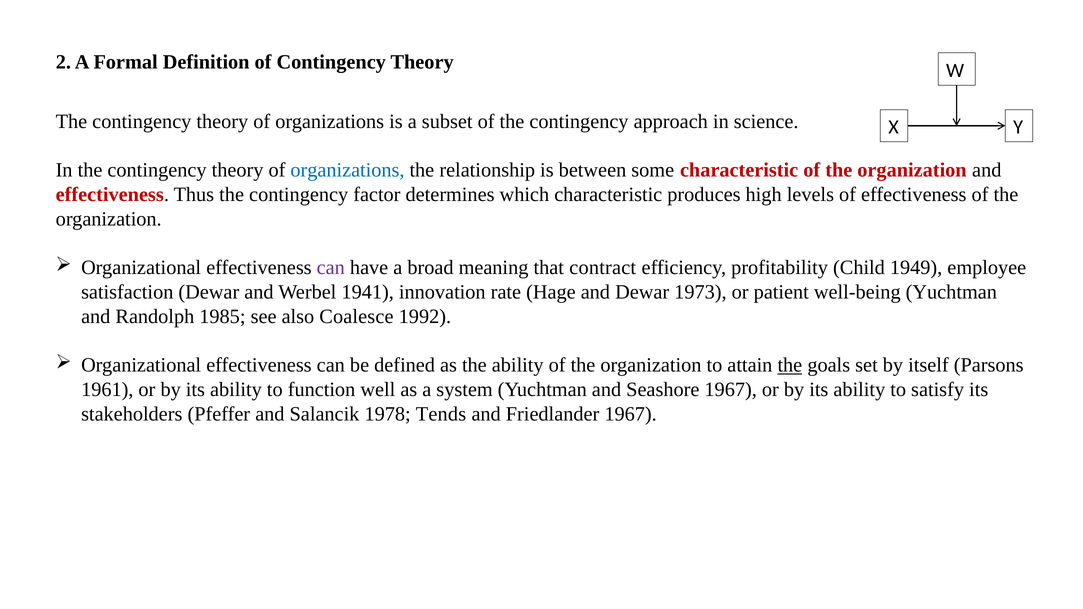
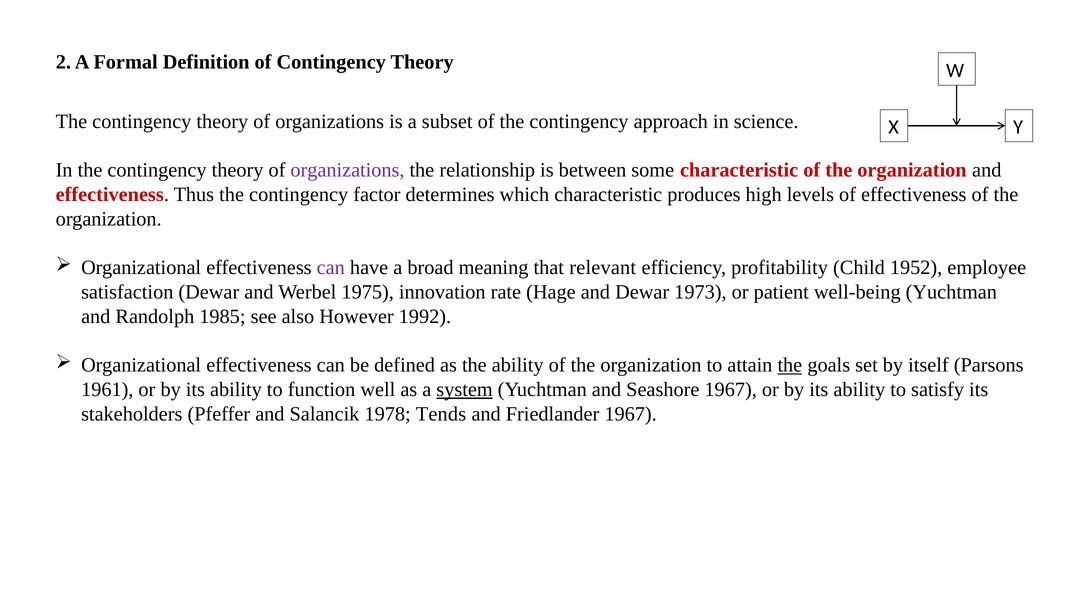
organizations at (347, 170) colour: blue -> purple
contract: contract -> relevant
1949: 1949 -> 1952
1941: 1941 -> 1975
Coalesce: Coalesce -> However
system underline: none -> present
